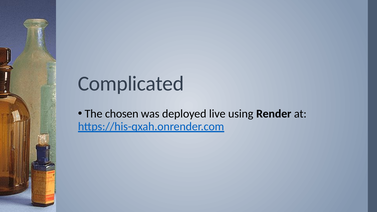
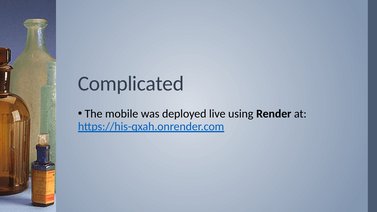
chosen: chosen -> mobile
